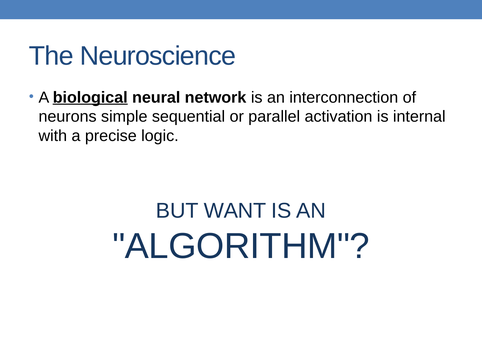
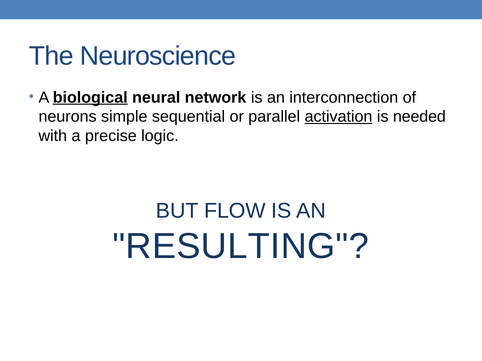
activation underline: none -> present
internal: internal -> needed
WANT: WANT -> FLOW
ALGORITHM: ALGORITHM -> RESULTING
